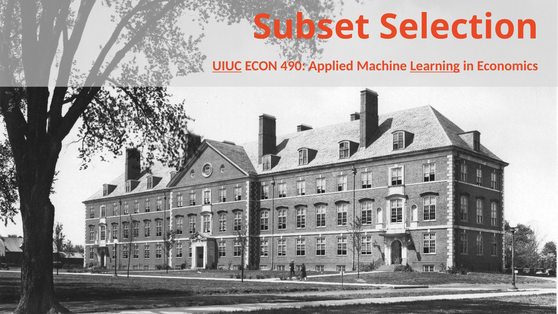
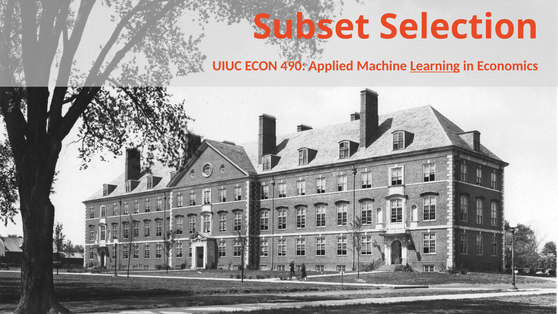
UIUC underline: present -> none
